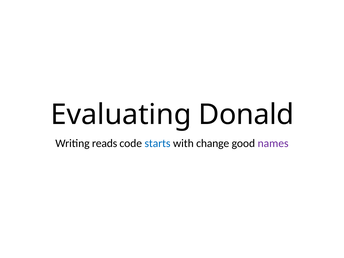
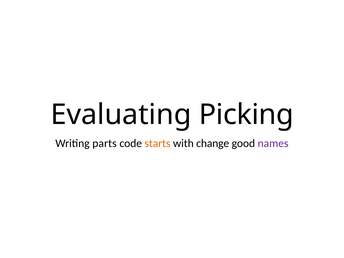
Donald: Donald -> Picking
reads: reads -> parts
starts colour: blue -> orange
